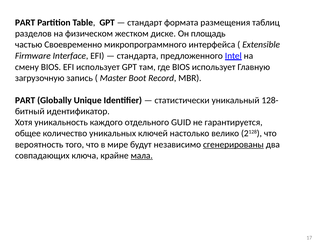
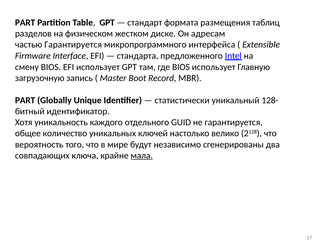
площадь: площадь -> адресам
частью Своевременно: Своевременно -> Гарантируется
сгенерированы underline: present -> none
